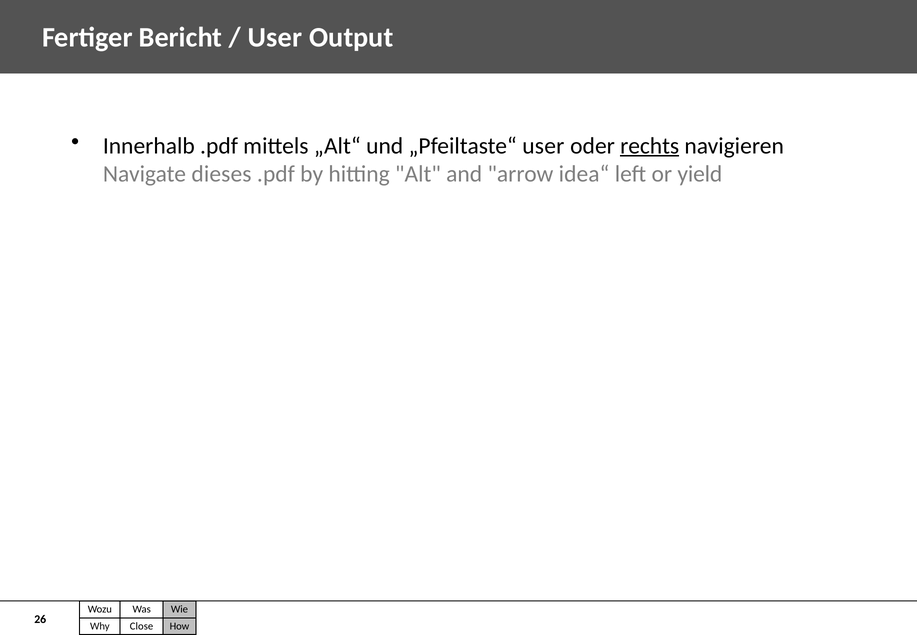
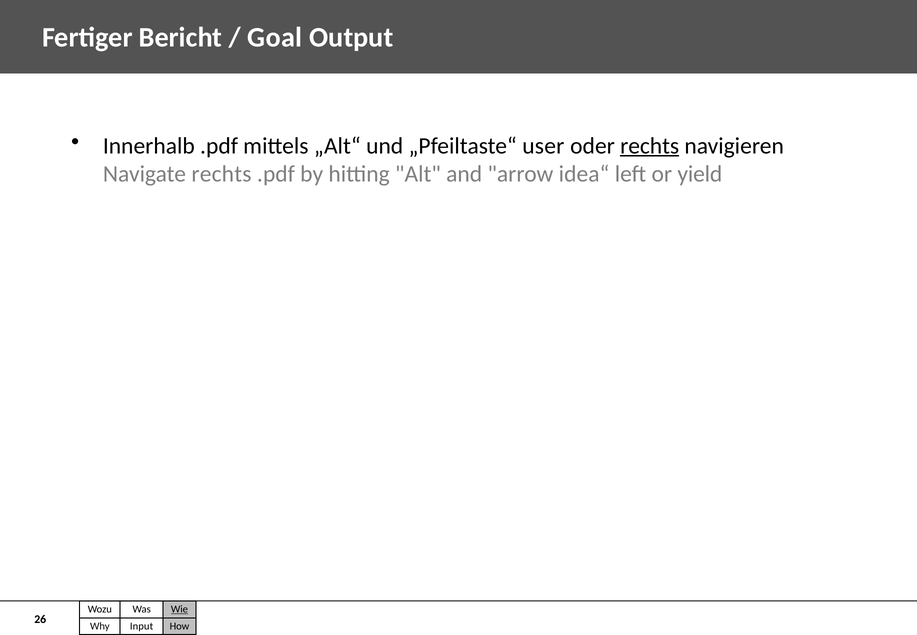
User at (275, 37): User -> Goal
Navigate dieses: dieses -> rechts
Wie underline: none -> present
Close: Close -> Input
